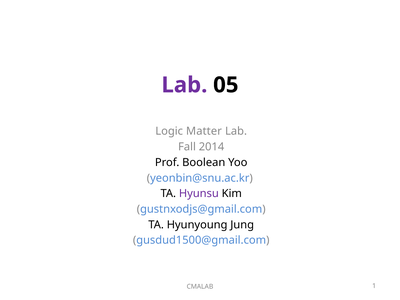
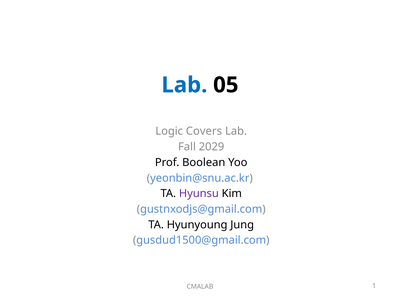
Lab at (184, 85) colour: purple -> blue
Matter: Matter -> Covers
2014: 2014 -> 2029
